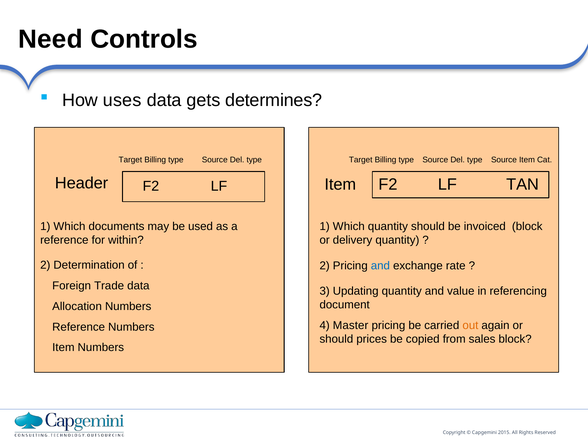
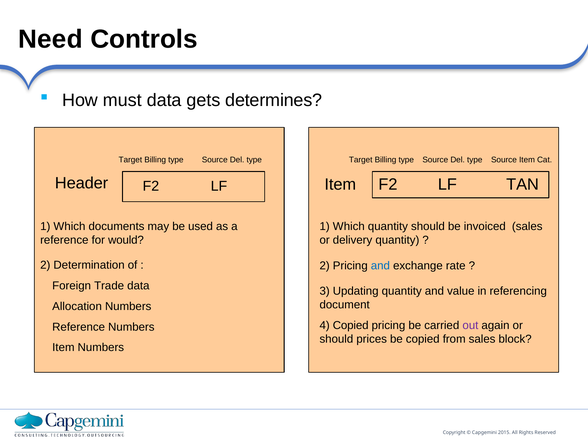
uses: uses -> must
invoiced block: block -> sales
within: within -> would
4 Master: Master -> Copied
out colour: orange -> purple
